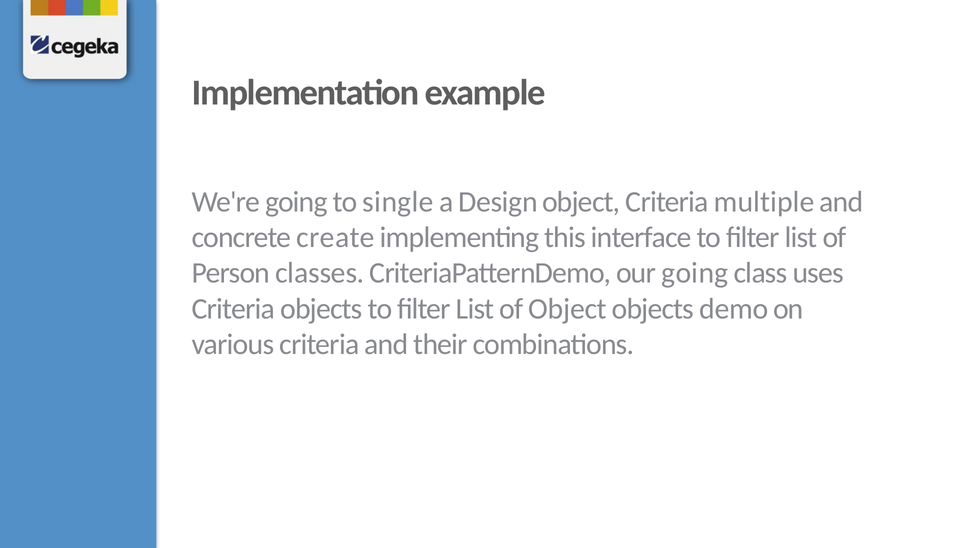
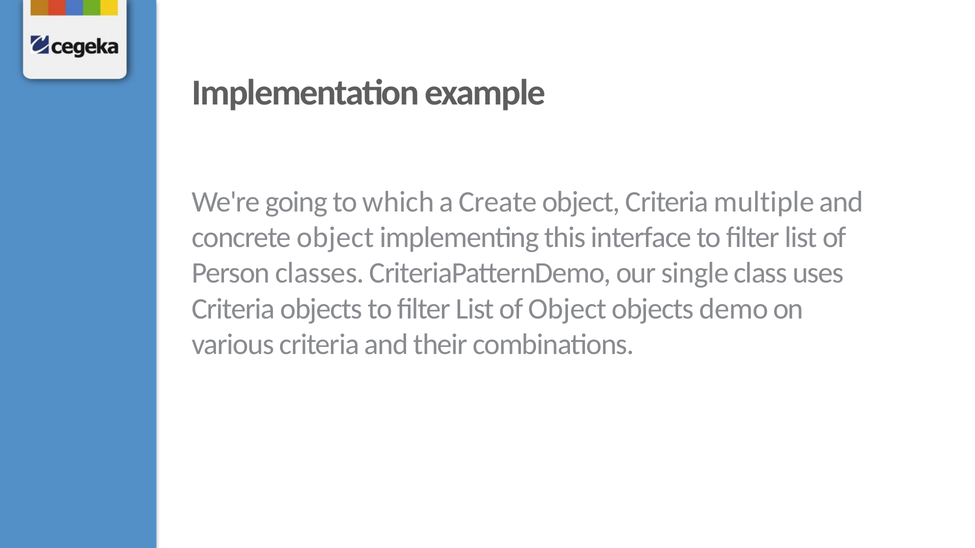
single: single -> which
Design: Design -> Create
concrete create: create -> object
our going: going -> single
